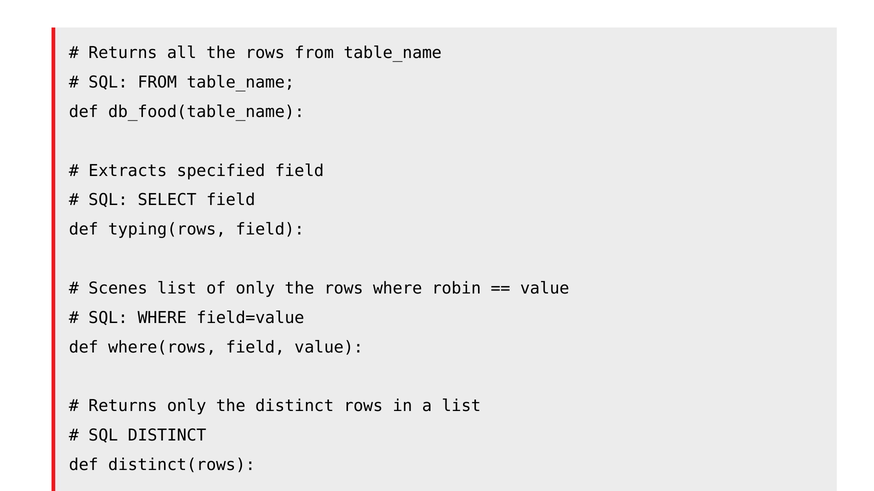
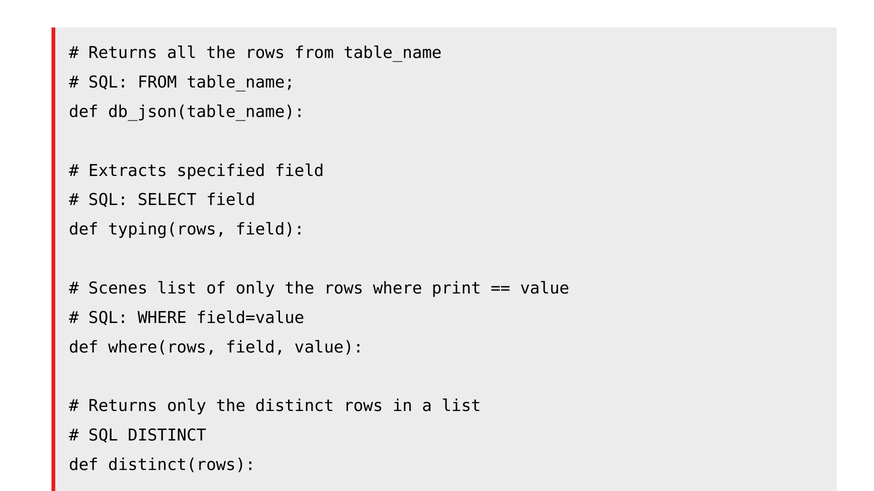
db_food(table_name: db_food(table_name -> db_json(table_name
robin: robin -> print
